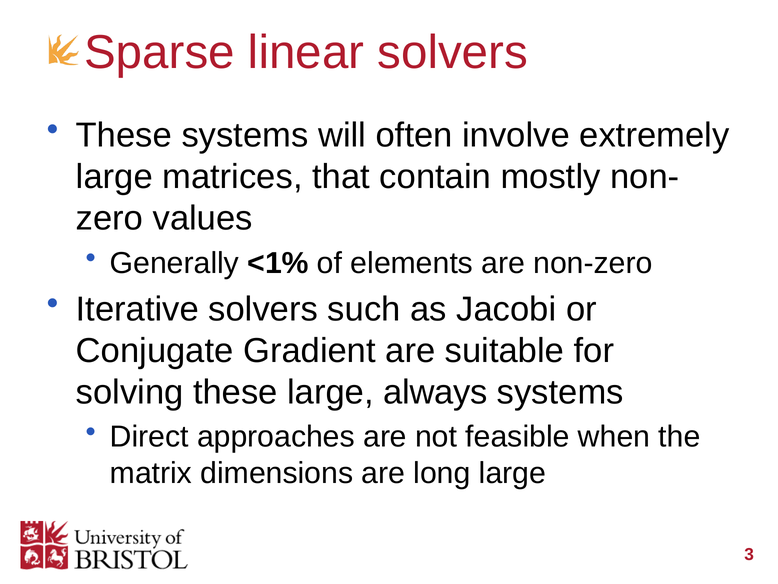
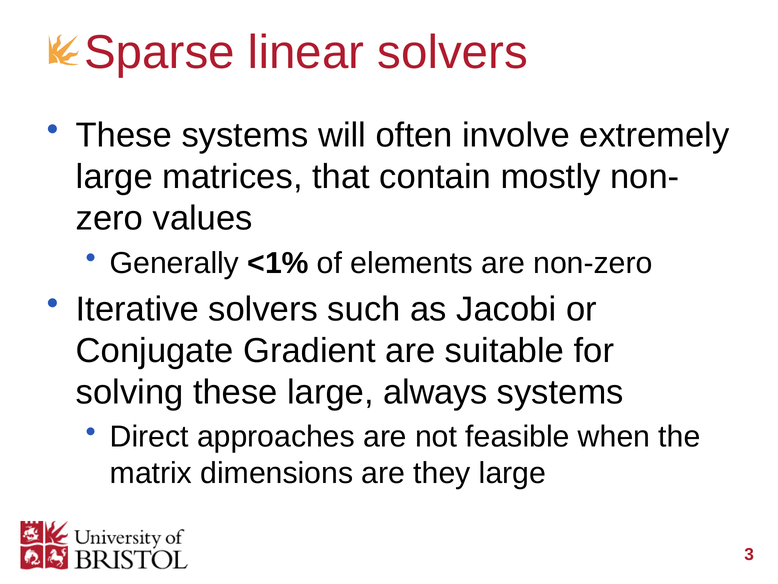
long: long -> they
